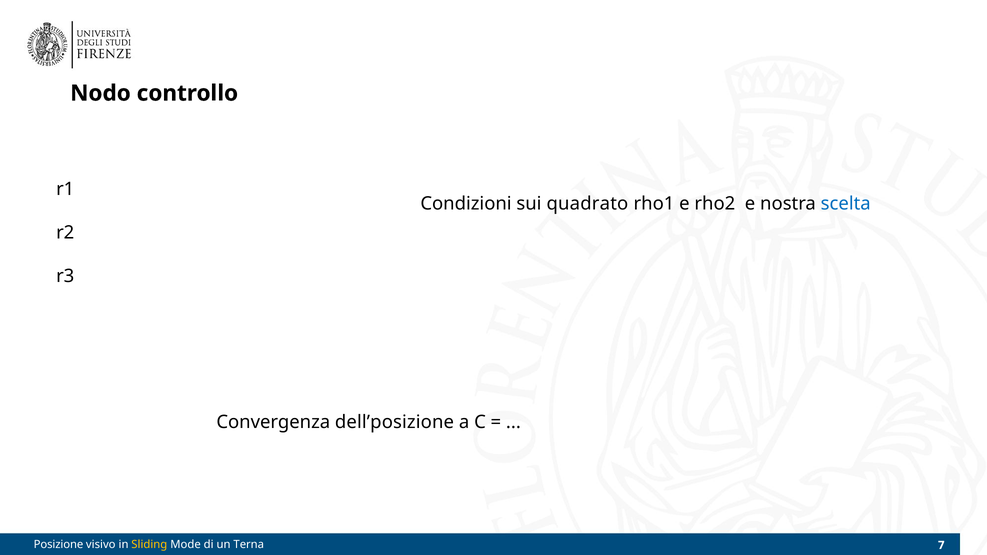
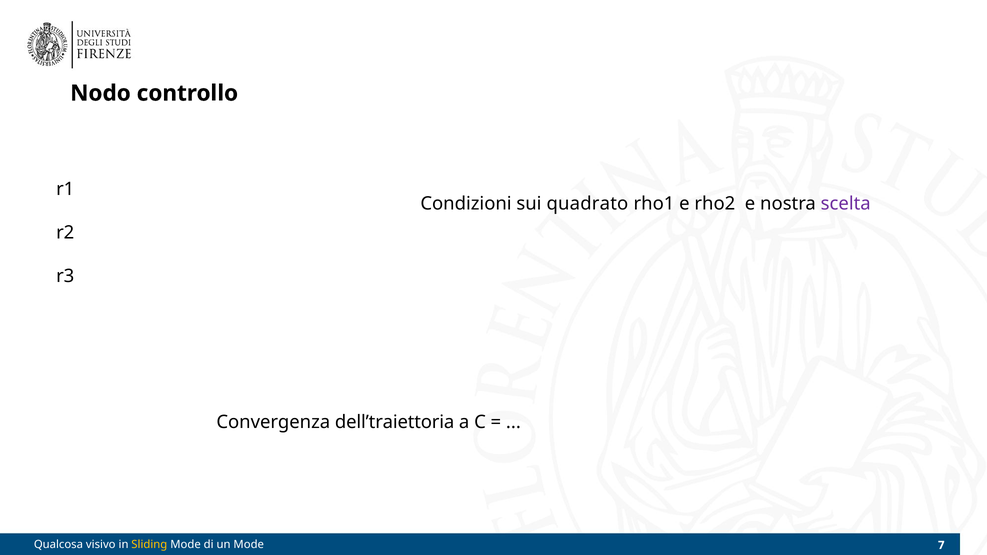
scelta colour: blue -> purple
dell’posizione: dell’posizione -> dell’traiettoria
Posizione: Posizione -> Qualcosa
un Terna: Terna -> Mode
